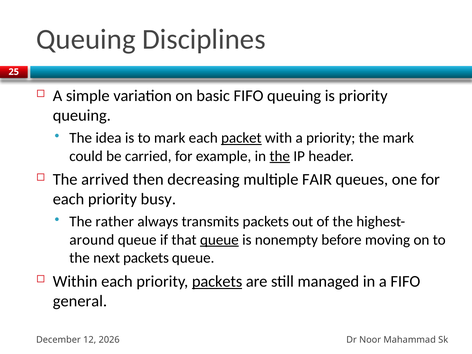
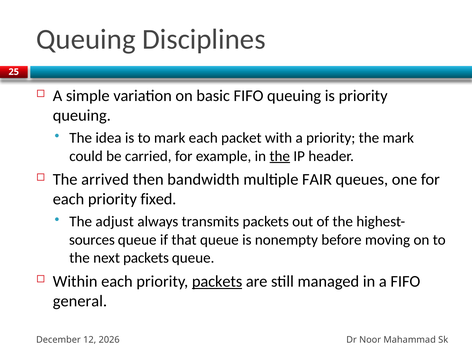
packet underline: present -> none
decreasing: decreasing -> bandwidth
busy: busy -> fixed
rather: rather -> adjust
around: around -> sources
queue at (219, 240) underline: present -> none
